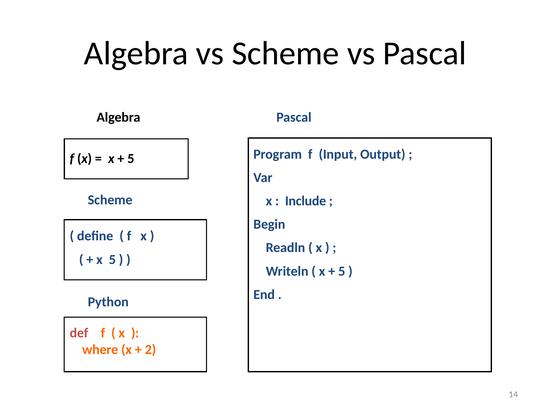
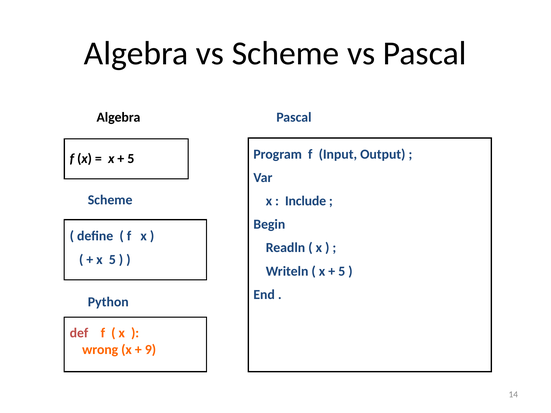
where: where -> wrong
2: 2 -> 9
